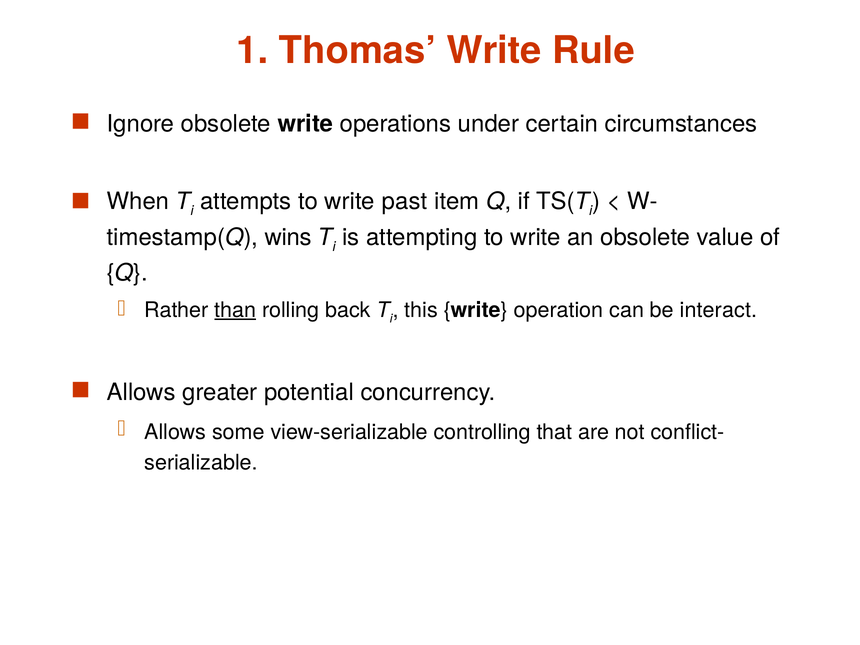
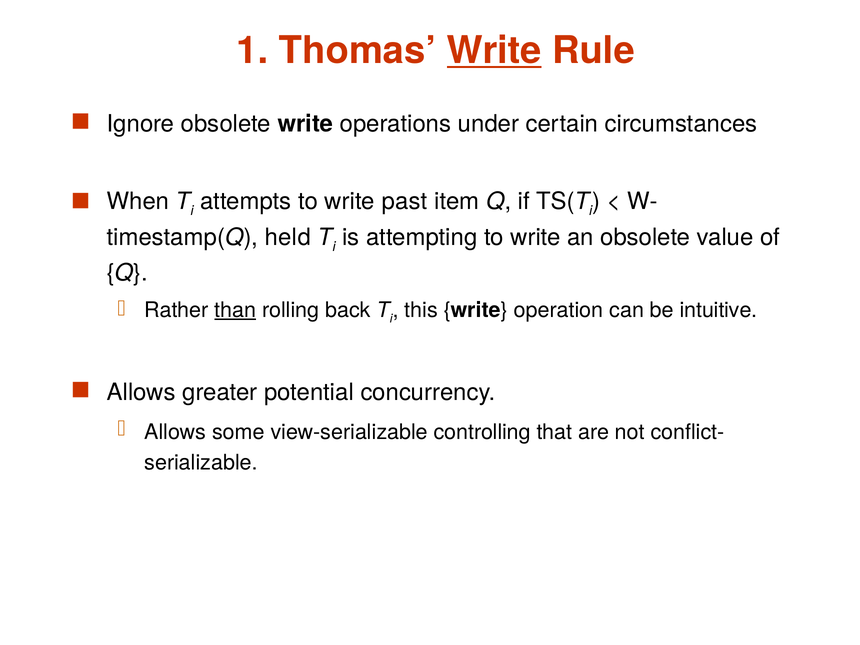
Write at (494, 51) underline: none -> present
wins: wins -> held
interact: interact -> intuitive
